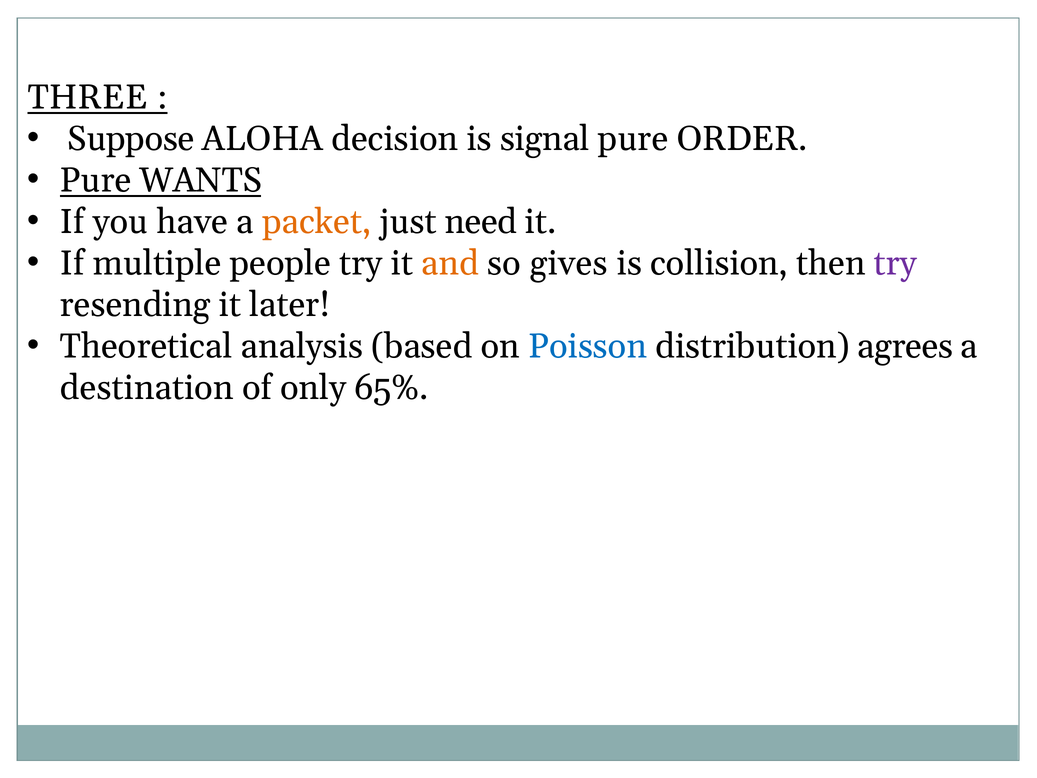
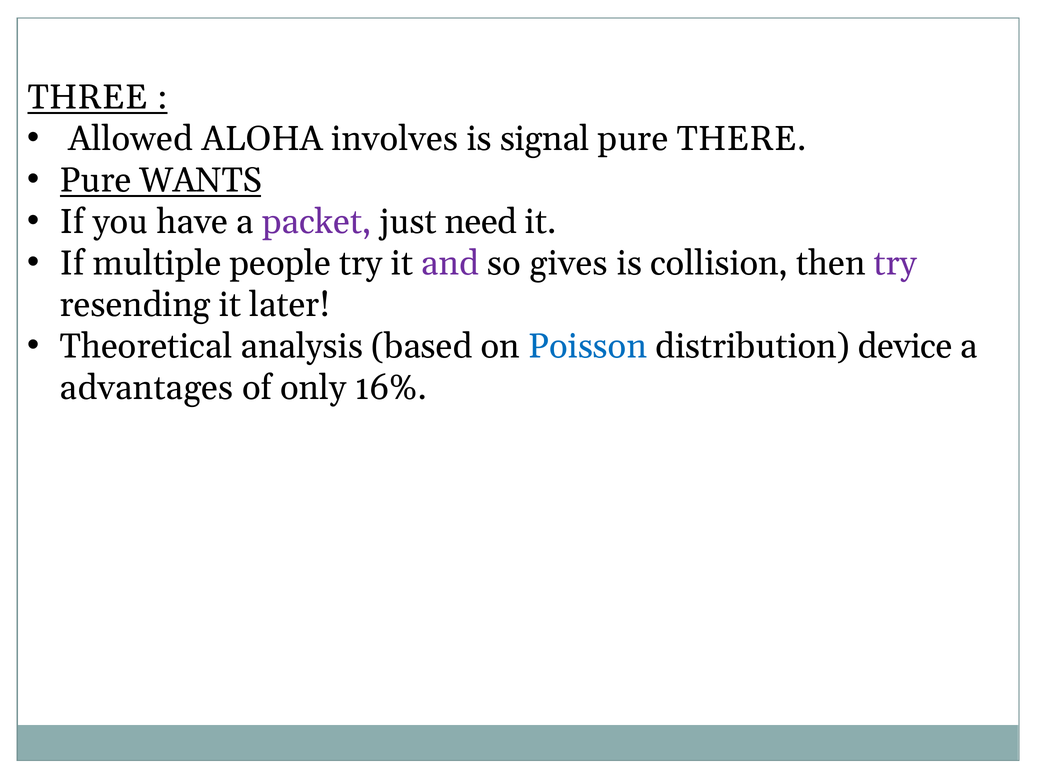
Suppose: Suppose -> Allowed
decision: decision -> involves
ORDER: ORDER -> THERE
packet colour: orange -> purple
and colour: orange -> purple
agrees: agrees -> device
destination: destination -> advantages
65%: 65% -> 16%
